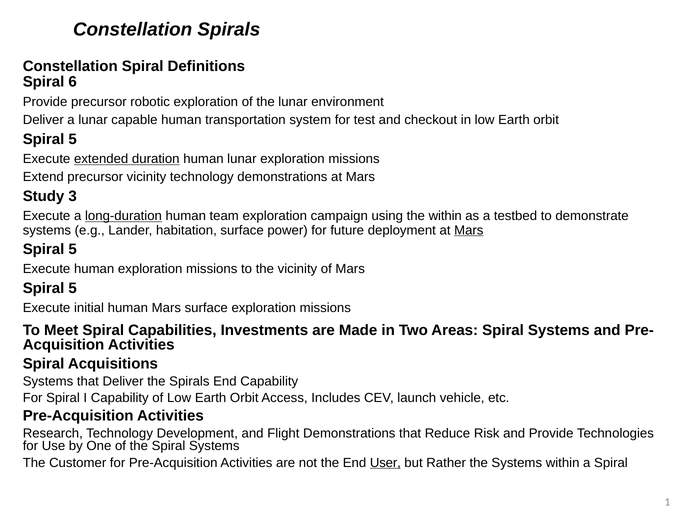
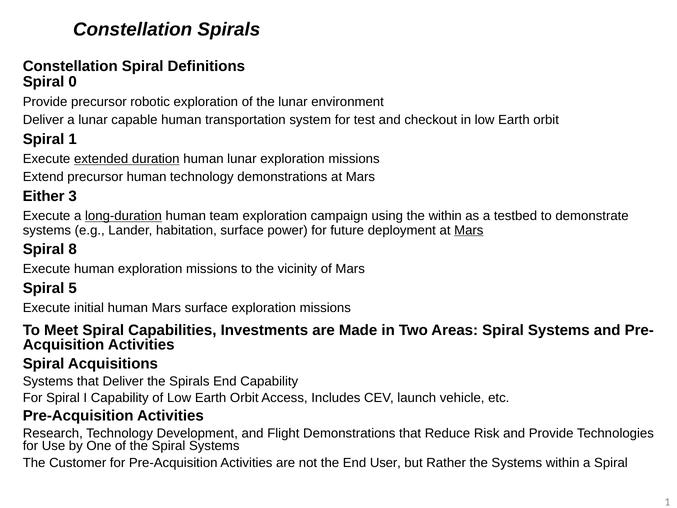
6: 6 -> 0
5 at (73, 139): 5 -> 1
precursor vicinity: vicinity -> human
Study: Study -> Either
5 at (73, 249): 5 -> 8
User underline: present -> none
